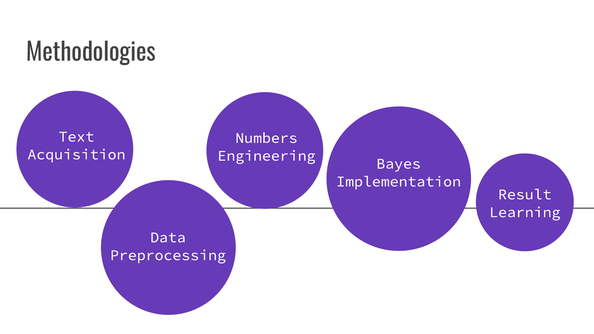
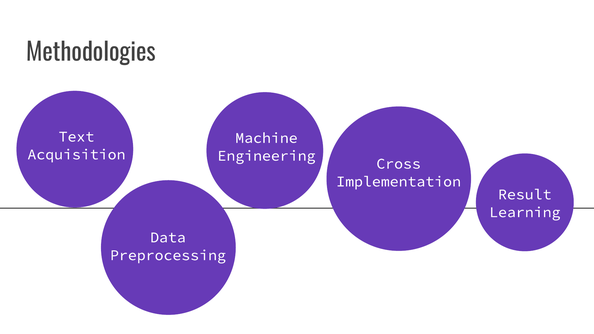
Numbers: Numbers -> Machine
Bayes: Bayes -> Cross
